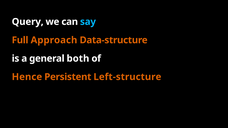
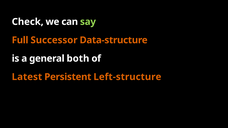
Query: Query -> Check
say colour: light blue -> light green
Approach: Approach -> Successor
Hence: Hence -> Latest
